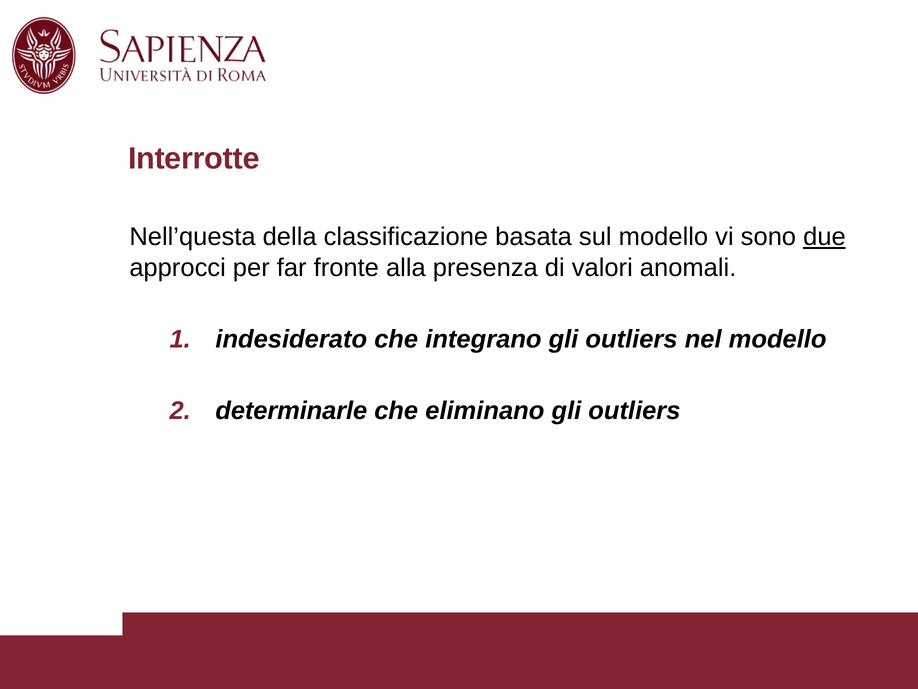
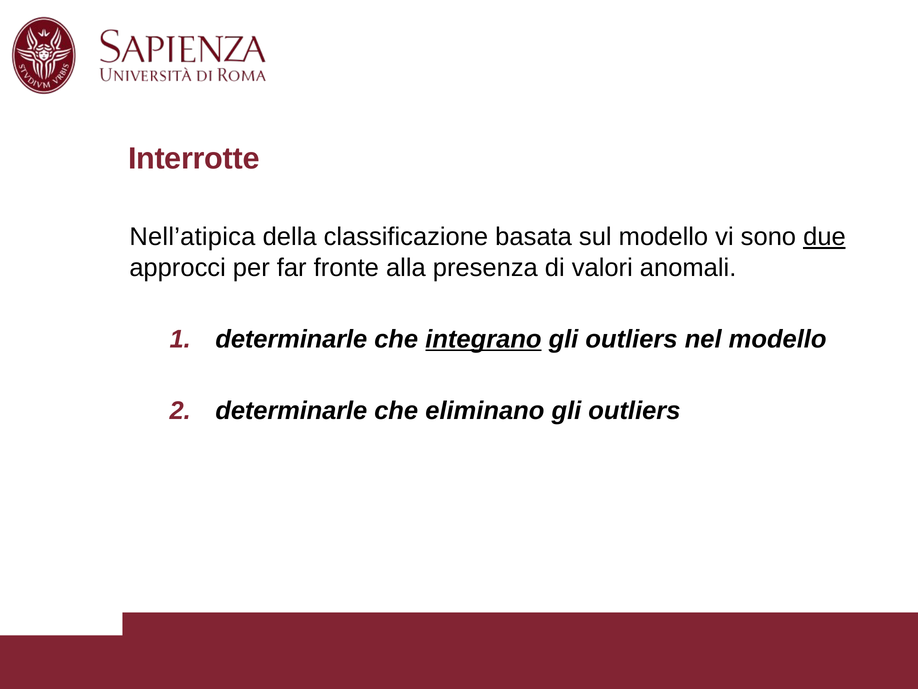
Nell’questa: Nell’questa -> Nell’atipica
indesiderato at (291, 339): indesiderato -> determinarle
integrano underline: none -> present
